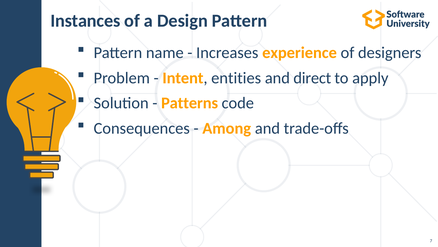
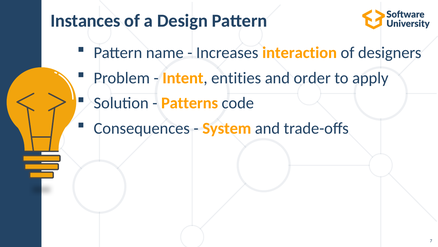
experience: experience -> interaction
direct: direct -> order
Among: Among -> System
